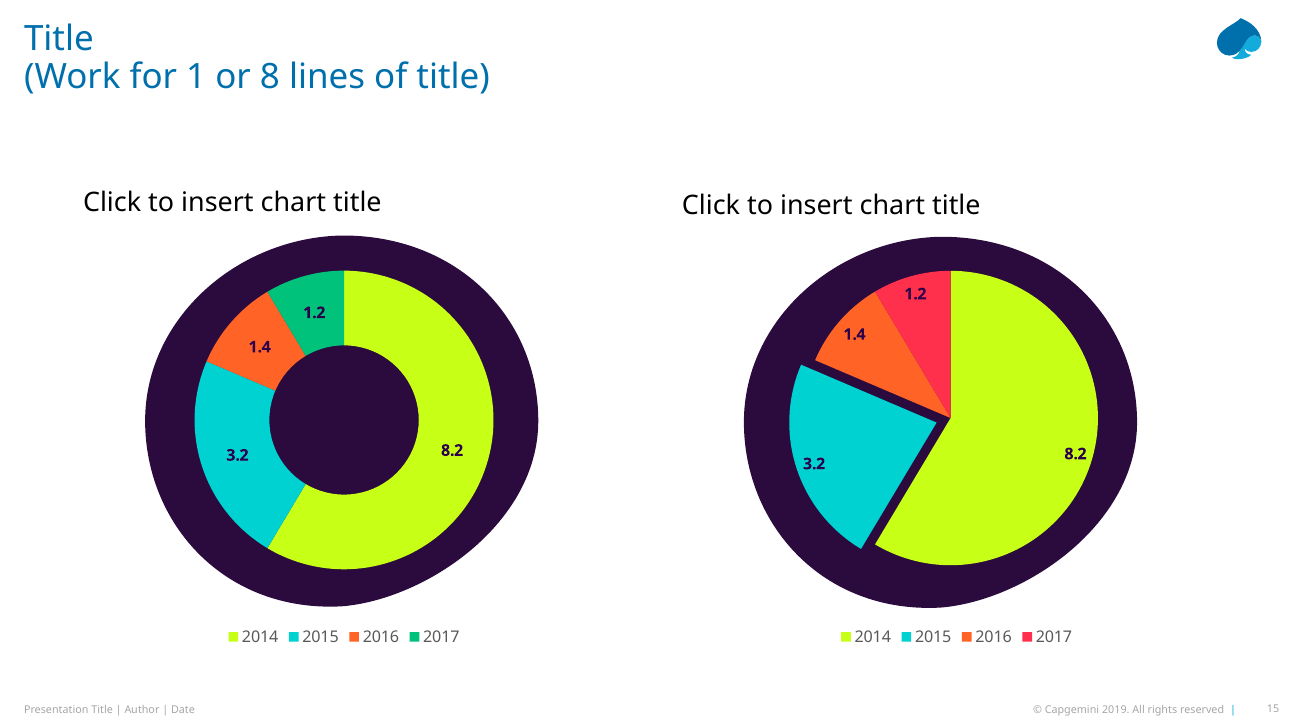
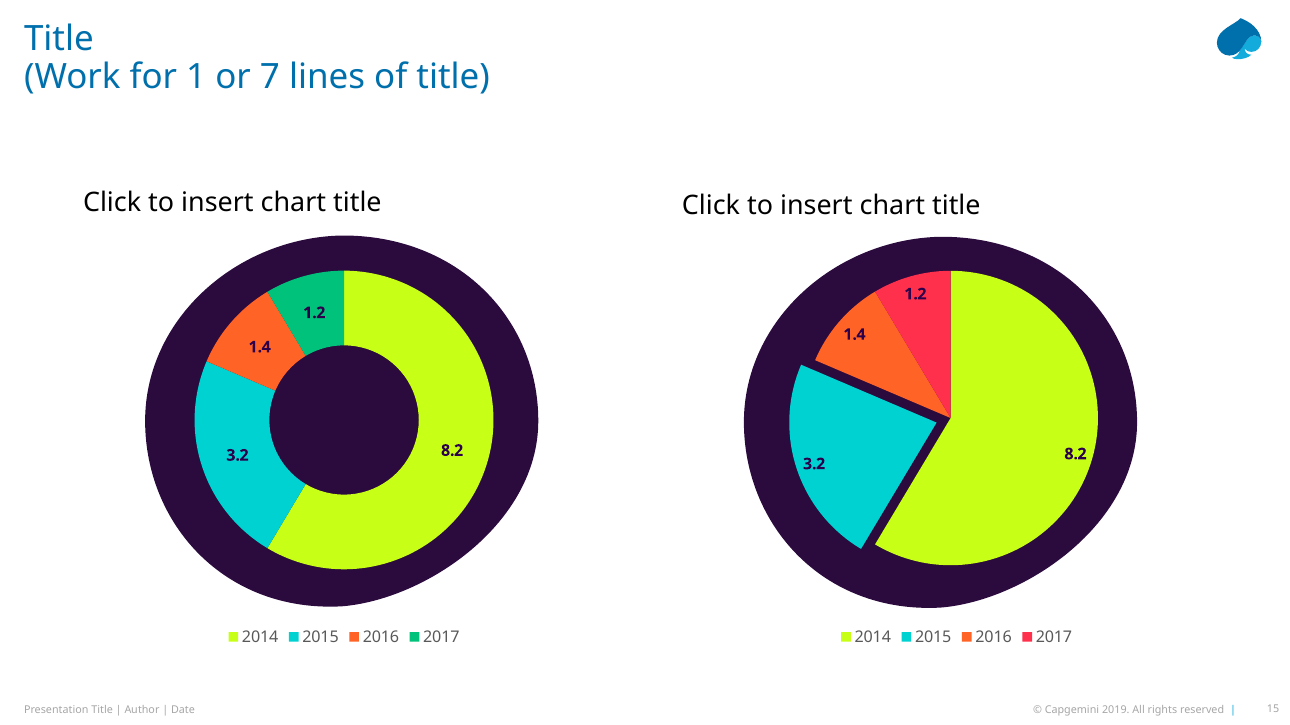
8: 8 -> 7
